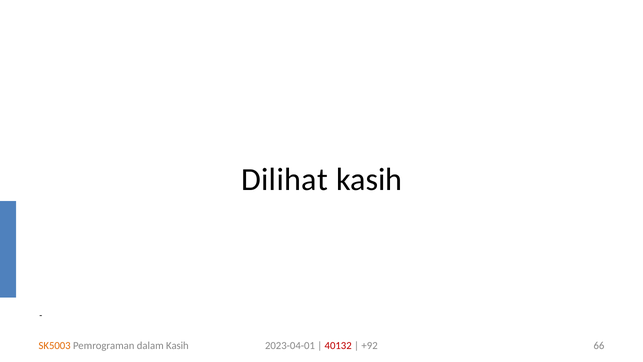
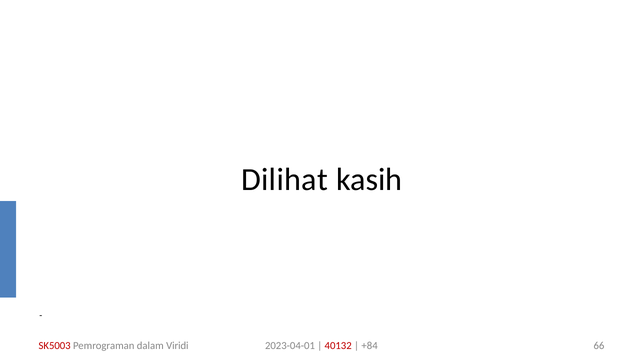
SK5003 colour: orange -> red
dalam Kasih: Kasih -> Viridi
+92: +92 -> +84
